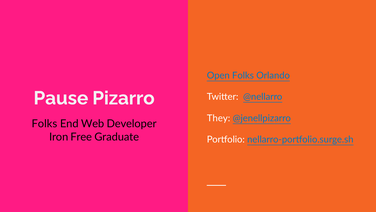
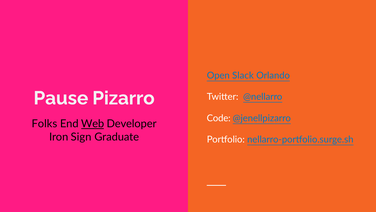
Open Folks: Folks -> Slack
They: They -> Code
Web underline: none -> present
Free: Free -> Sign
